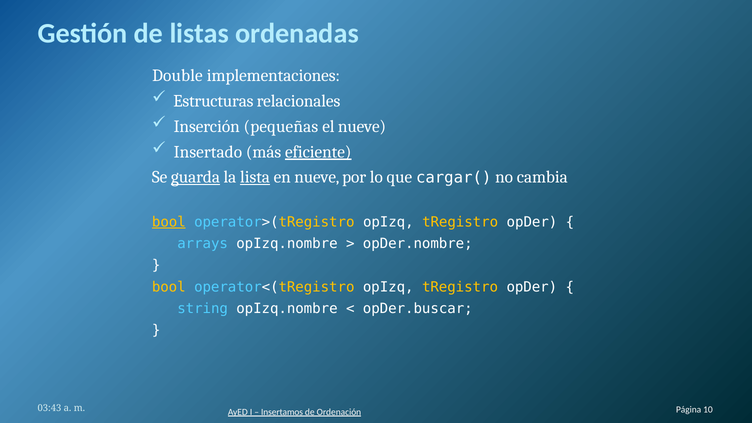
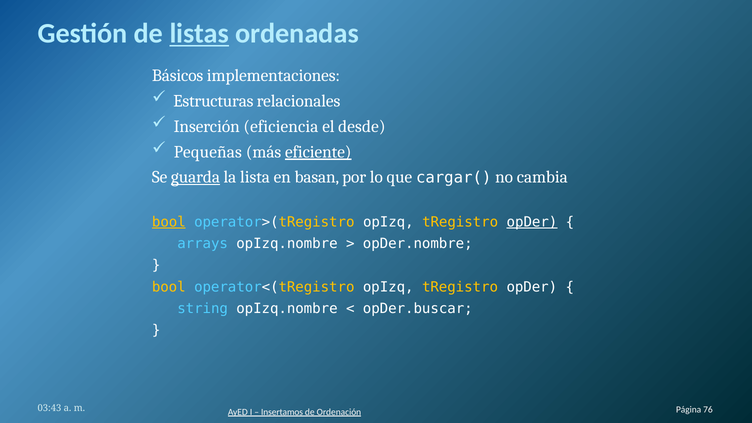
listas underline: none -> present
Double: Double -> Básicos
pequeñas: pequeñas -> eficiencia
el nueve: nueve -> desde
Insertado: Insertado -> Pequeñas
lista underline: present -> none
en nueve: nueve -> basan
opDer at (532, 222) underline: none -> present
10: 10 -> 76
